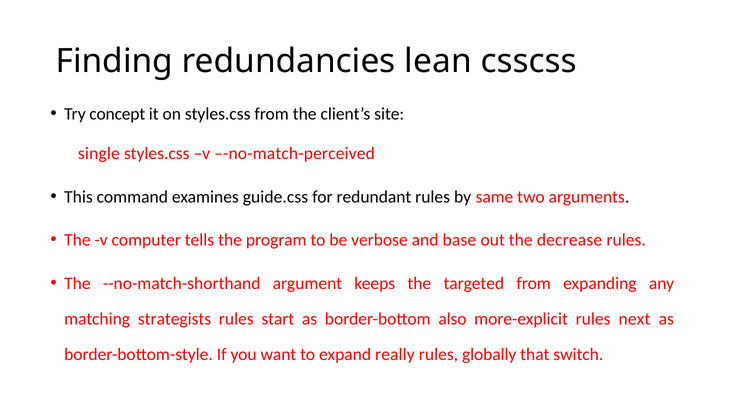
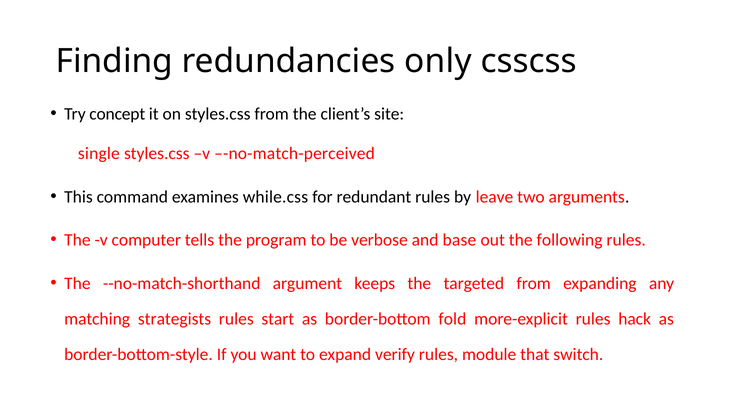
lean: lean -> only
guide.css: guide.css -> while.css
same: same -> leave
decrease: decrease -> following
also: also -> fold
next: next -> hack
really: really -> verify
globally: globally -> module
